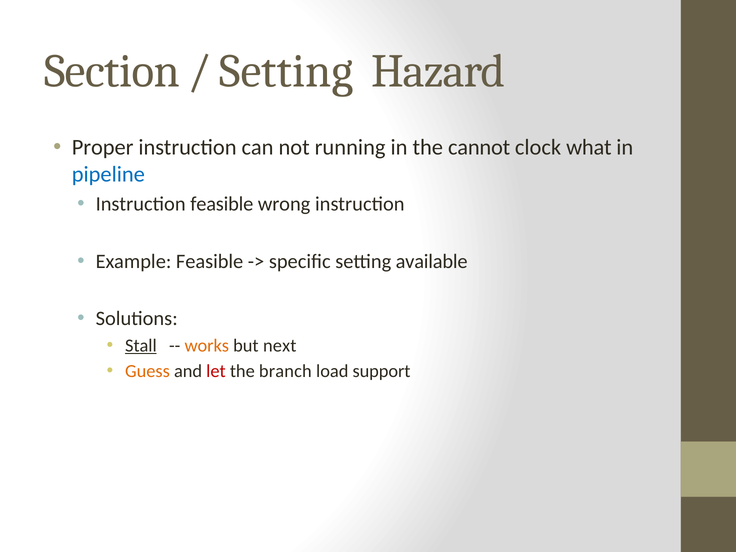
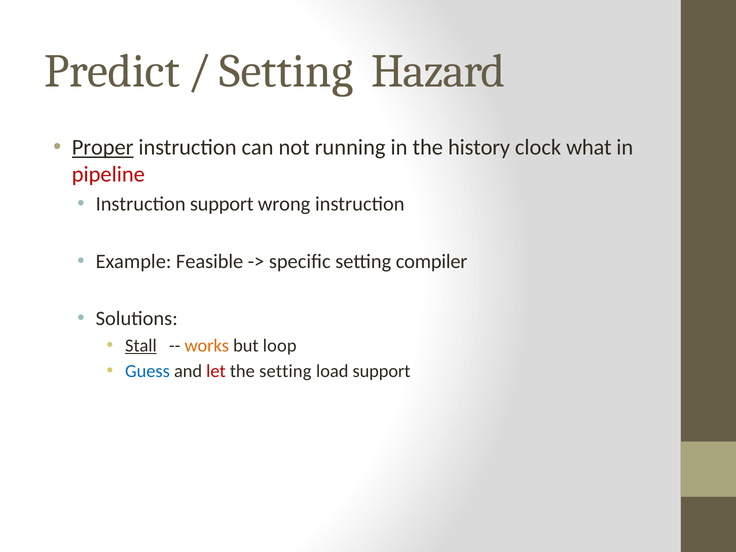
Section: Section -> Predict
Proper underline: none -> present
cannot: cannot -> history
pipeline colour: blue -> red
Instruction feasible: feasible -> support
available: available -> compiler
next: next -> loop
Guess colour: orange -> blue
the branch: branch -> setting
